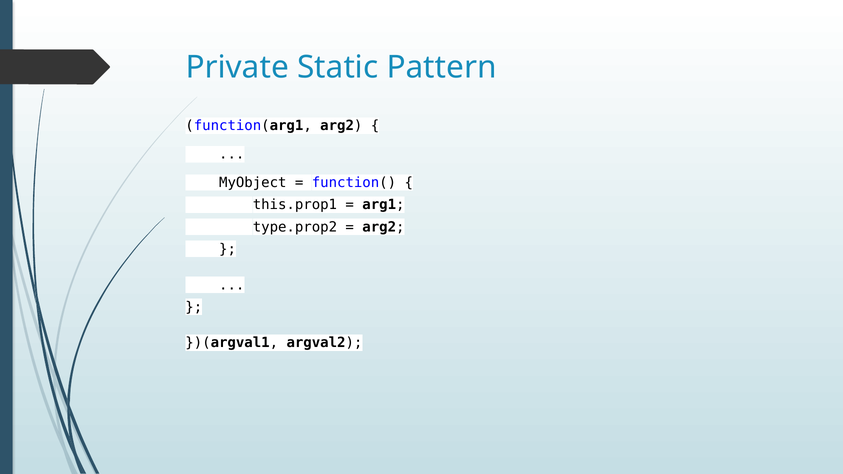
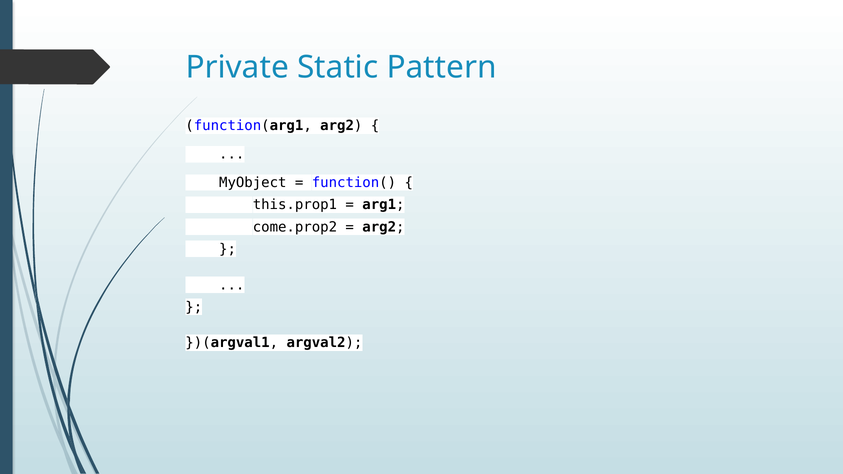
type.prop2: type.prop2 -> come.prop2
